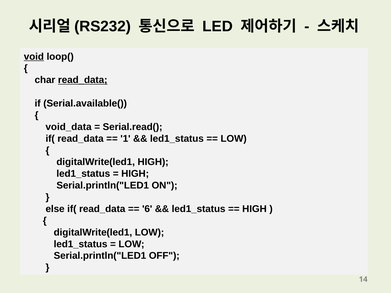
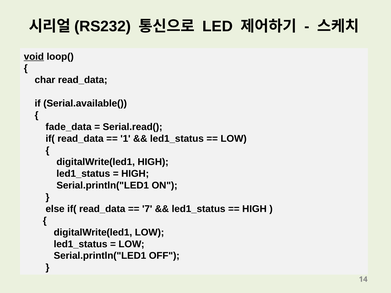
read_data at (83, 80) underline: present -> none
void_data: void_data -> fade_data
6: 6 -> 7
